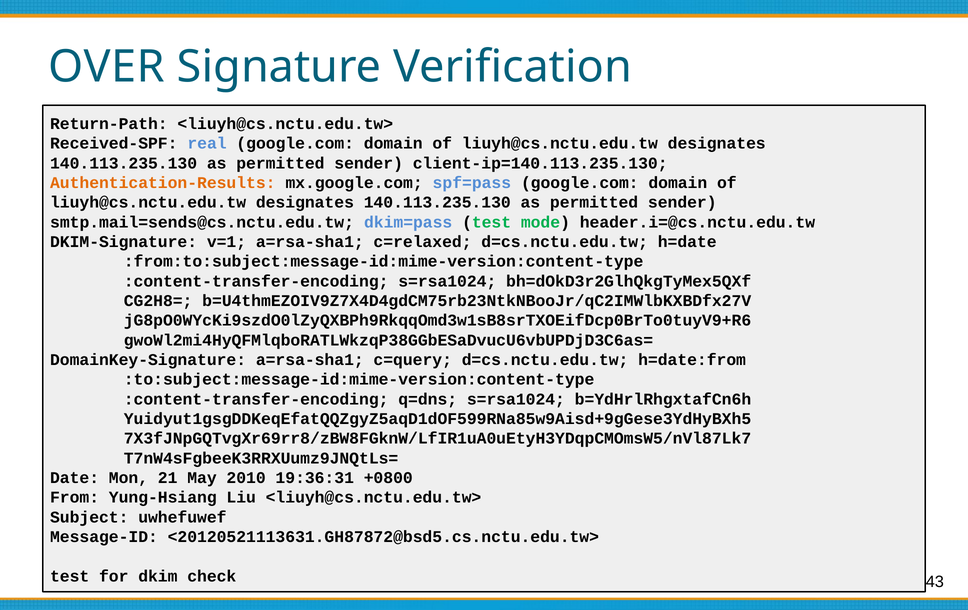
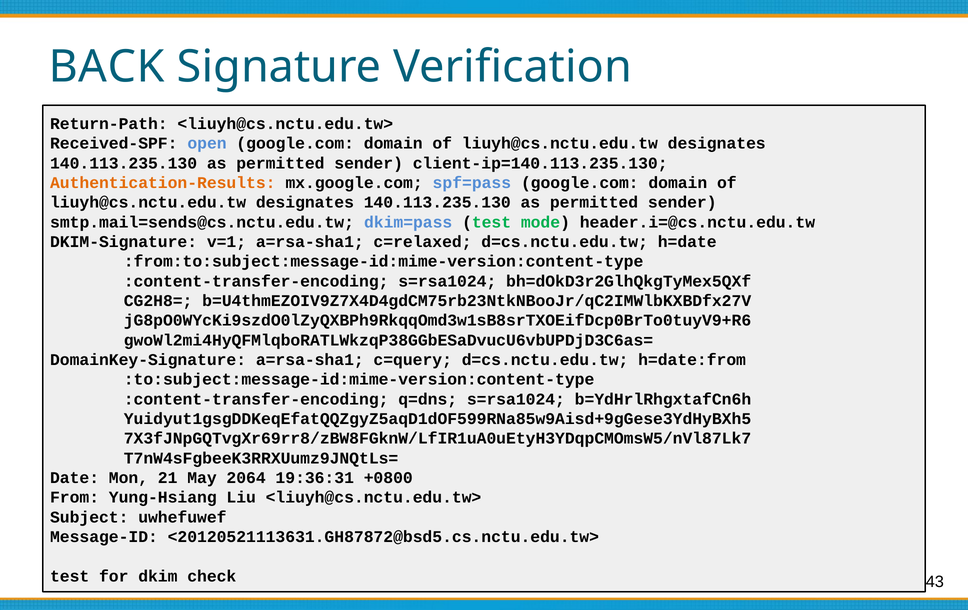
OVER: OVER -> BACK
real: real -> open
2010: 2010 -> 2064
